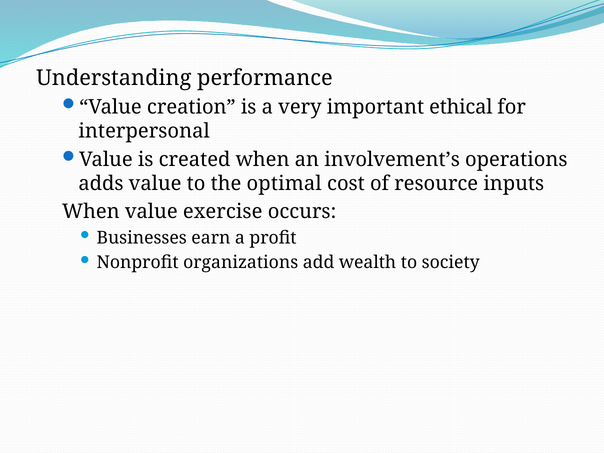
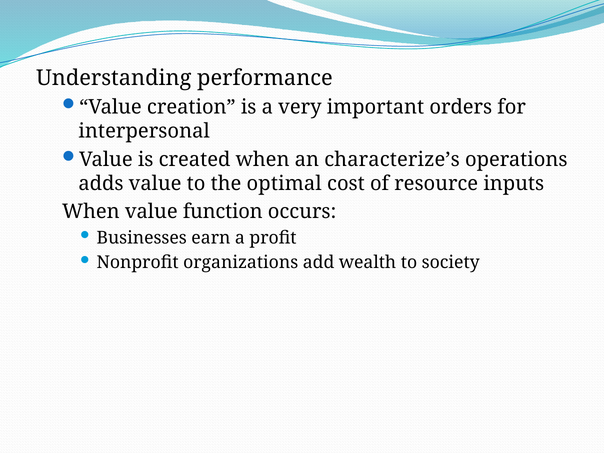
ethical: ethical -> orders
involvement’s: involvement’s -> characterize’s
exercise: exercise -> function
